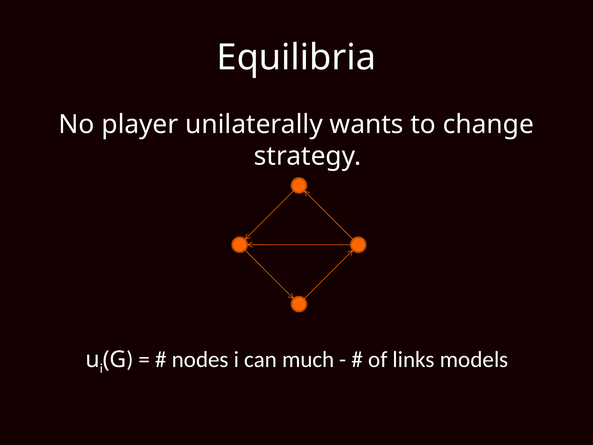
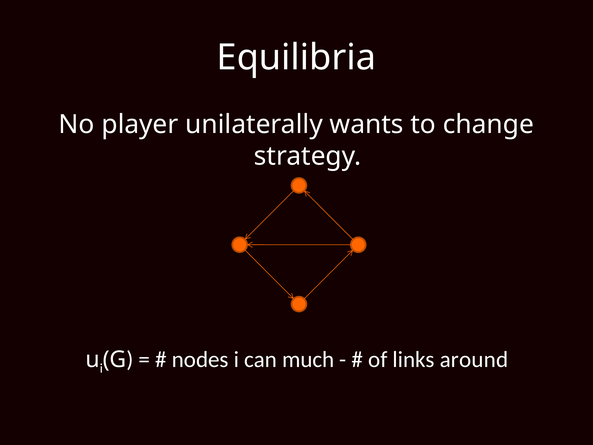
models: models -> around
